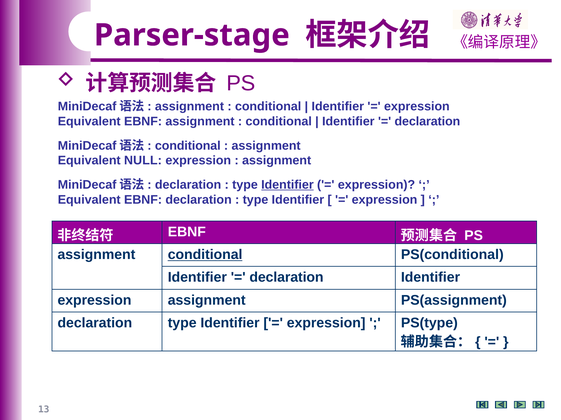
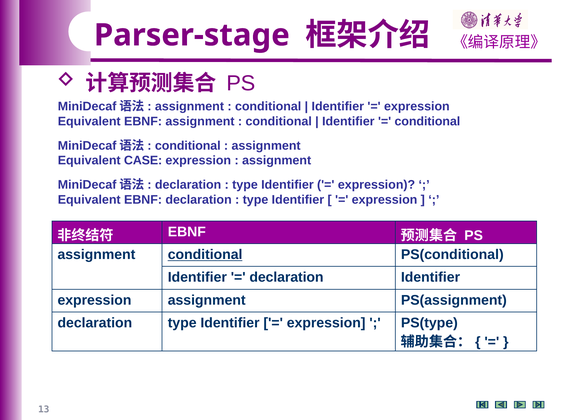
declaration at (427, 122): declaration -> conditional
NULL: NULL -> CASE
Identifier at (287, 185) underline: present -> none
